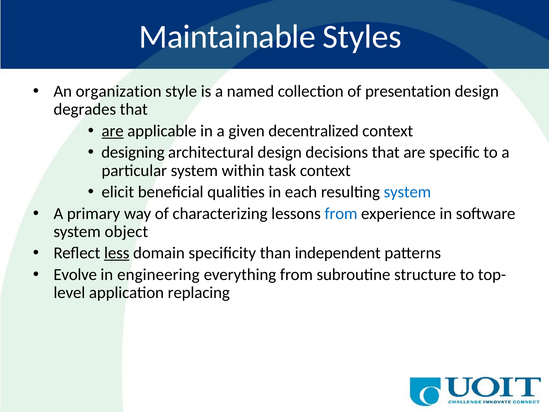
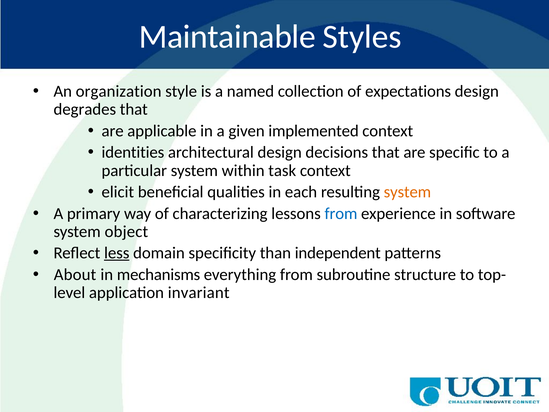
presentation: presentation -> expectations
are at (113, 131) underline: present -> none
decentralized: decentralized -> implemented
designing: designing -> identities
system at (407, 192) colour: blue -> orange
Evolve: Evolve -> About
engineering: engineering -> mechanisms
replacing: replacing -> invariant
